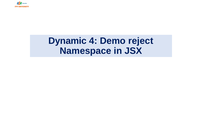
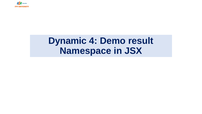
reject: reject -> result
